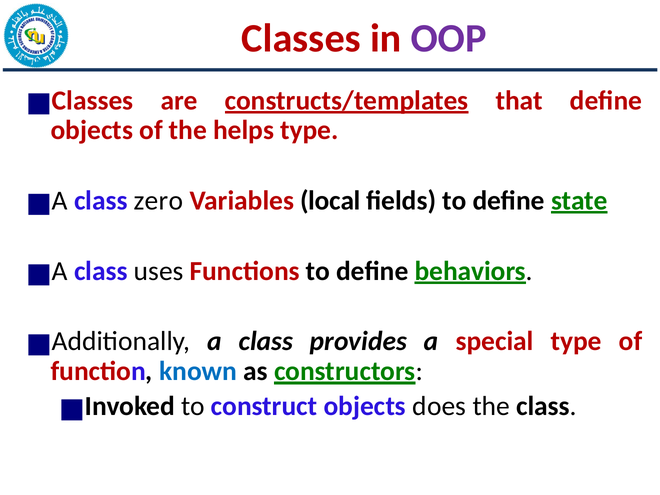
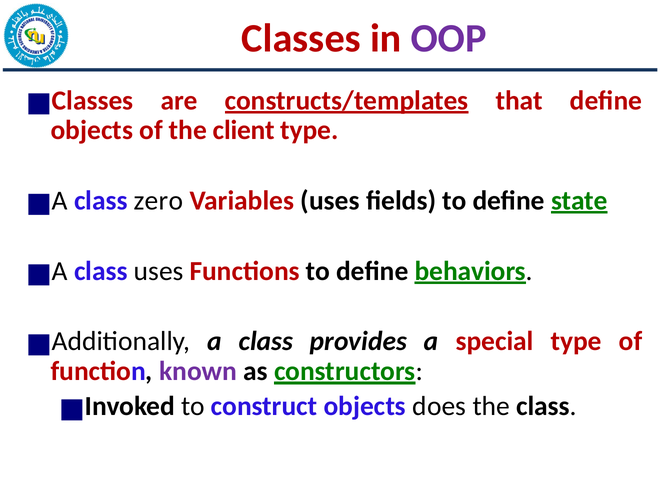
helps: helps -> client
Variables local: local -> uses
known colour: blue -> purple
